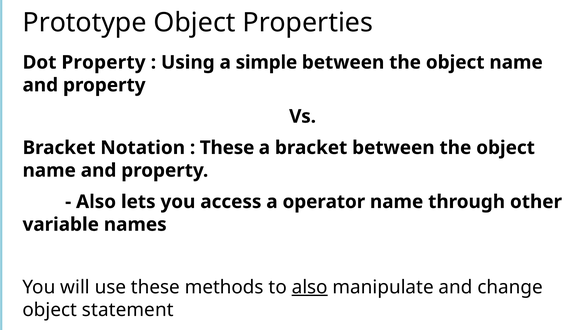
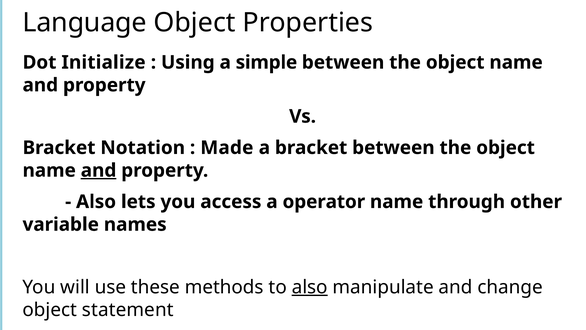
Prototype: Prototype -> Language
Dot Property: Property -> Initialize
These at (227, 148): These -> Made
and at (99, 170) underline: none -> present
